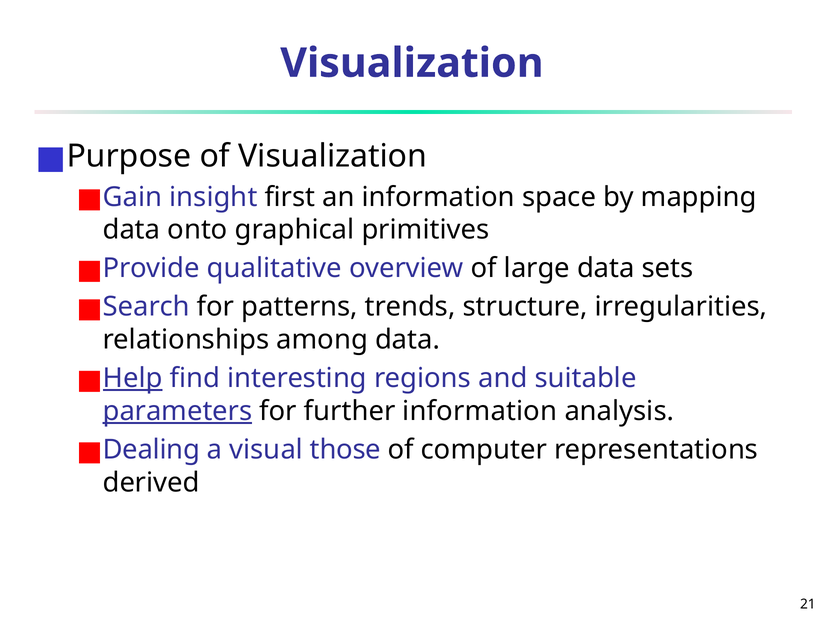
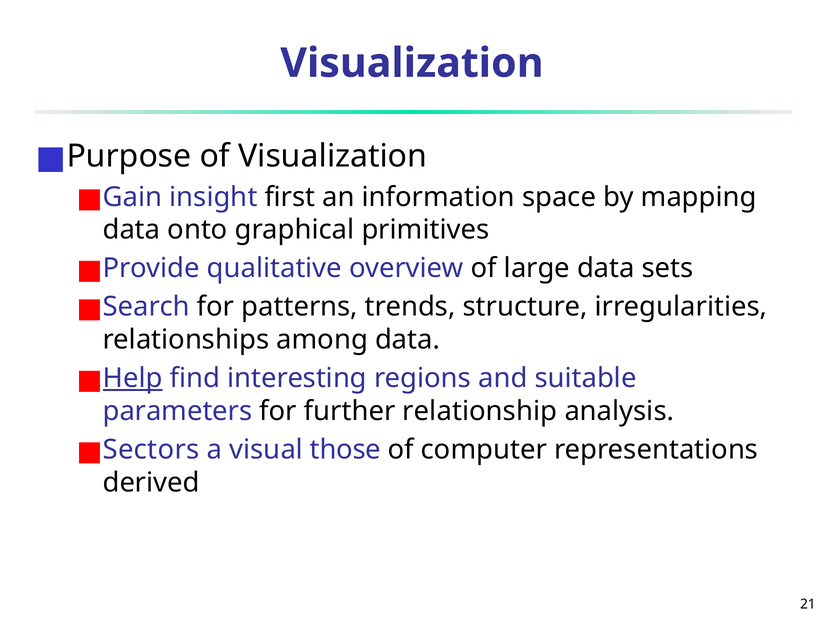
parameters underline: present -> none
further information: information -> relationship
Dealing: Dealing -> Sectors
